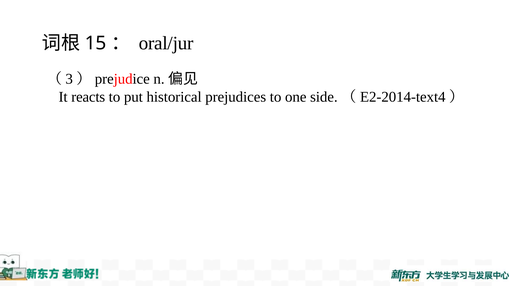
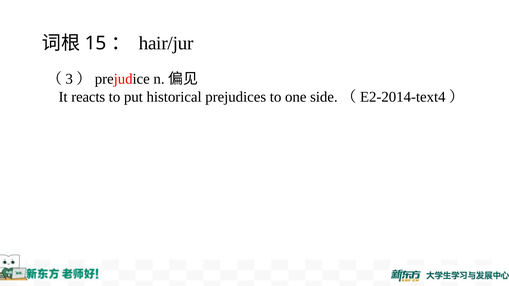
oral/jur: oral/jur -> hair/jur
